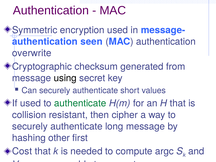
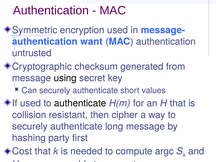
seen: seen -> want
overwrite: overwrite -> untrusted
authenticate at (80, 103) colour: green -> black
hashing other: other -> party
